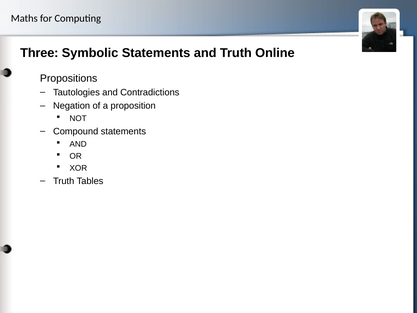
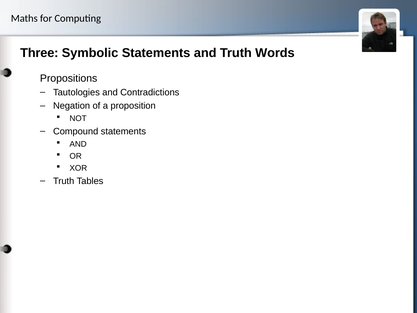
Online: Online -> Words
